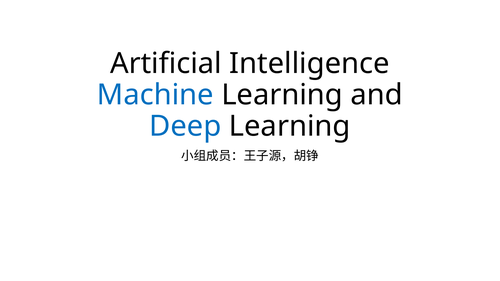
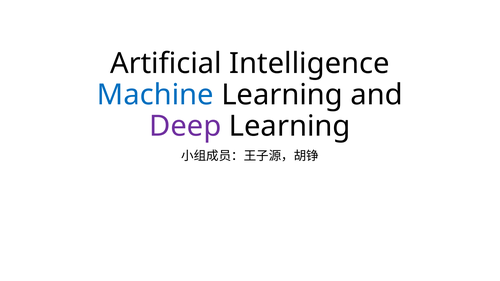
Deep colour: blue -> purple
